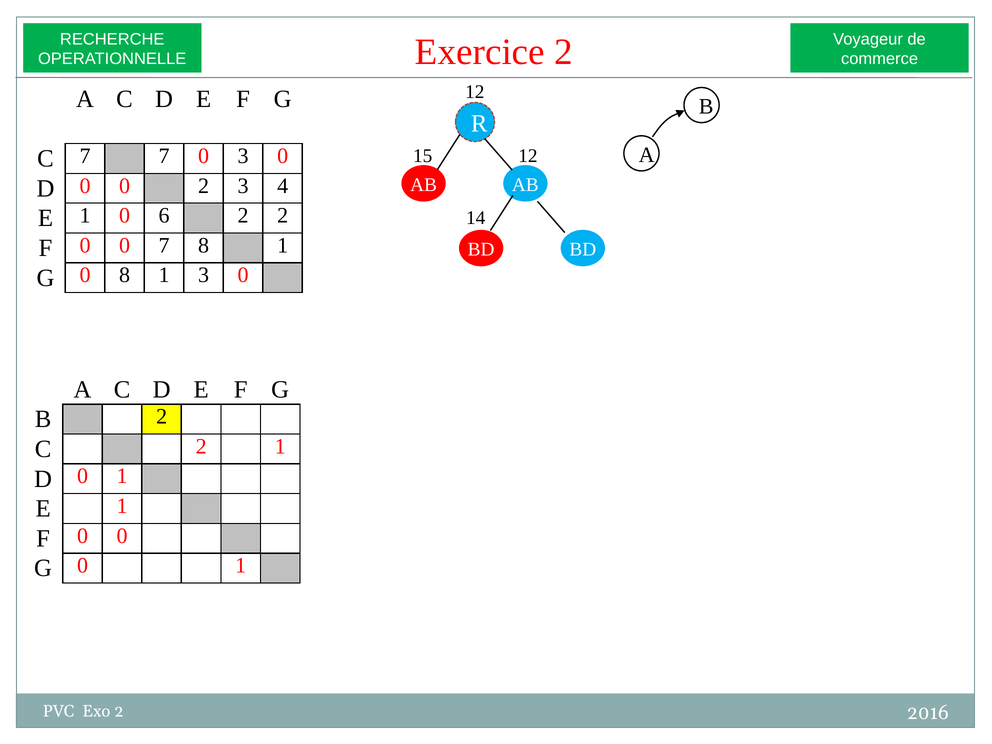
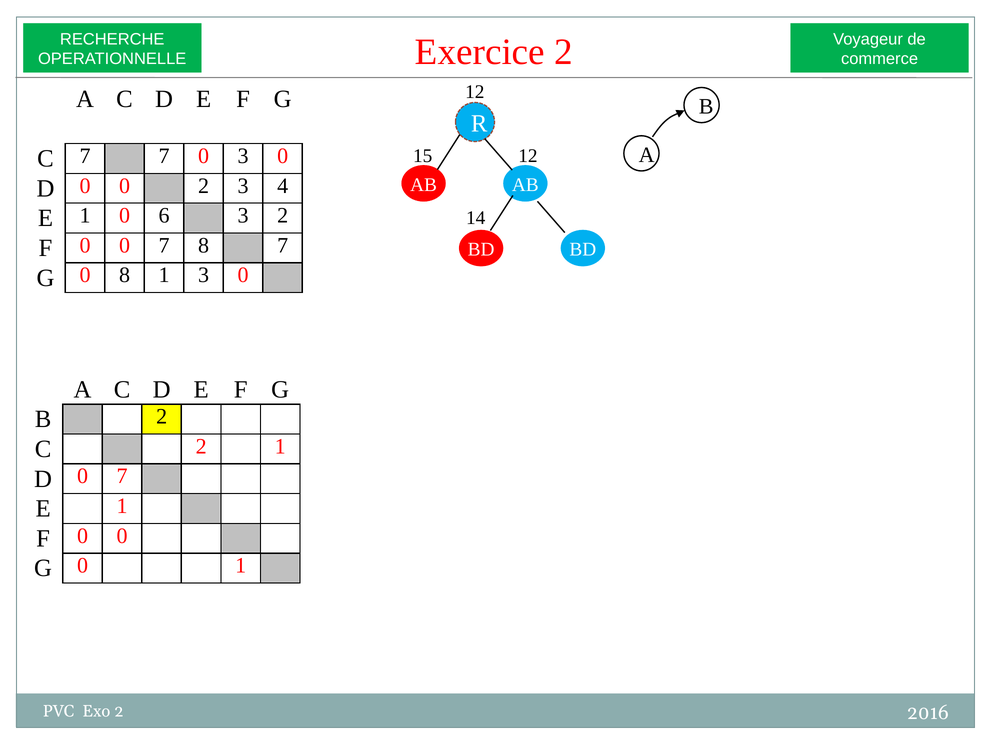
6 2: 2 -> 3
7 8 1: 1 -> 7
D 0 1: 1 -> 7
